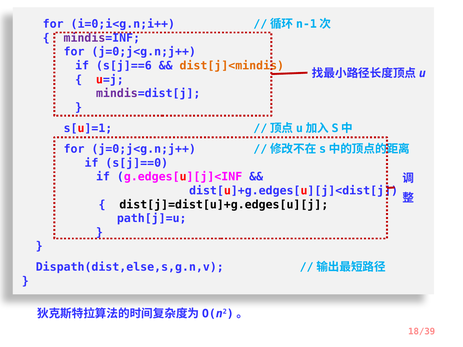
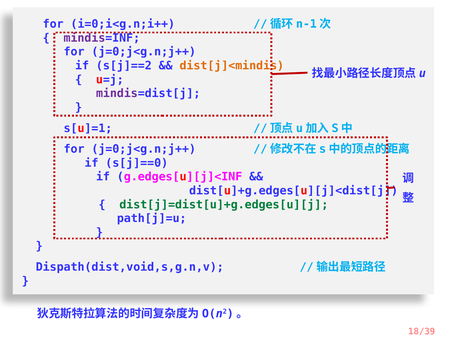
s[j]==6: s[j]==6 -> s[j]==2
dist[j]=dist[u]+g.edges[u][j colour: black -> green
Dispath(dist,else,s,g.n,v: Dispath(dist,else,s,g.n,v -> Dispath(dist,void,s,g.n,v
